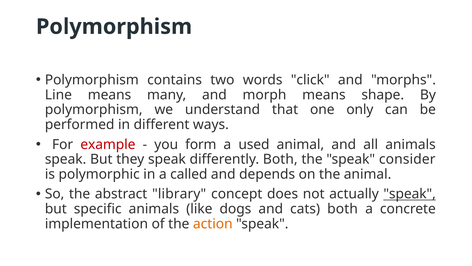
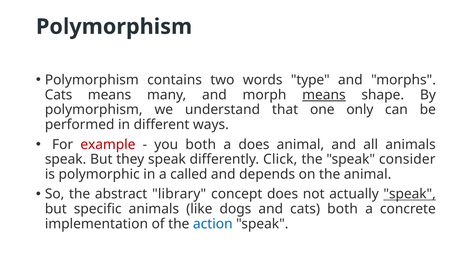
click: click -> type
Line at (58, 95): Line -> Cats
means at (324, 95) underline: none -> present
you form: form -> both
a used: used -> does
differently Both: Both -> Click
action colour: orange -> blue
